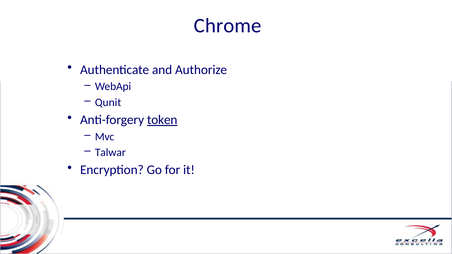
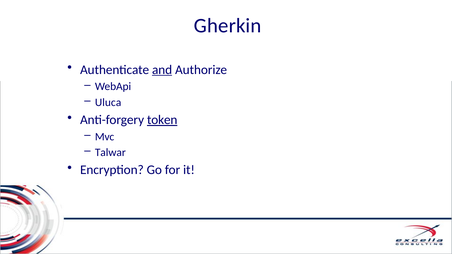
Chrome: Chrome -> Gherkin
and underline: none -> present
Qunit: Qunit -> Uluca
